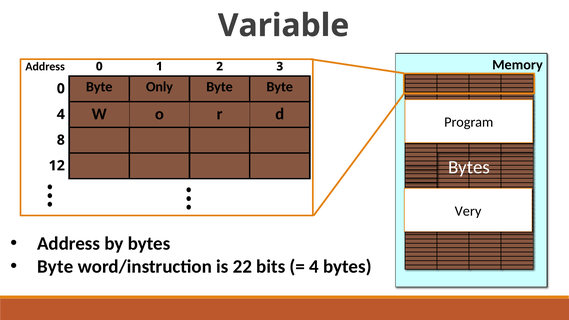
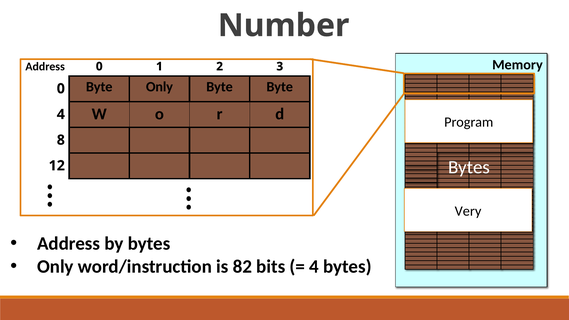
Variable: Variable -> Number
Byte at (55, 267): Byte -> Only
22: 22 -> 82
